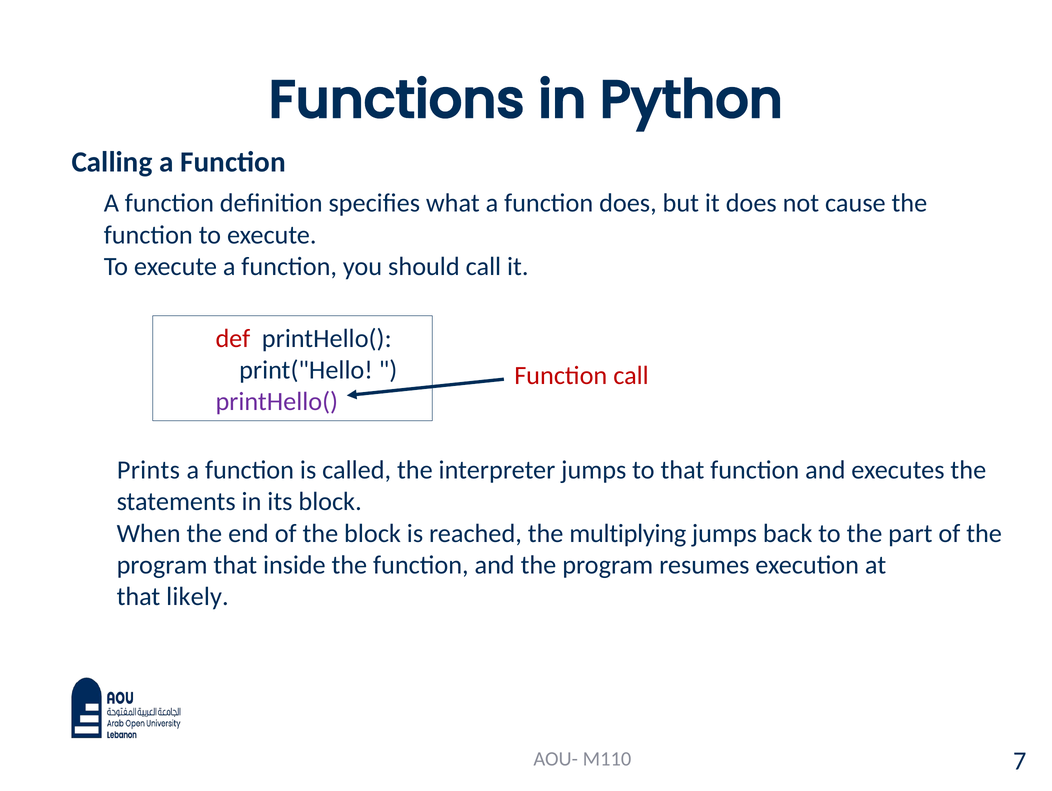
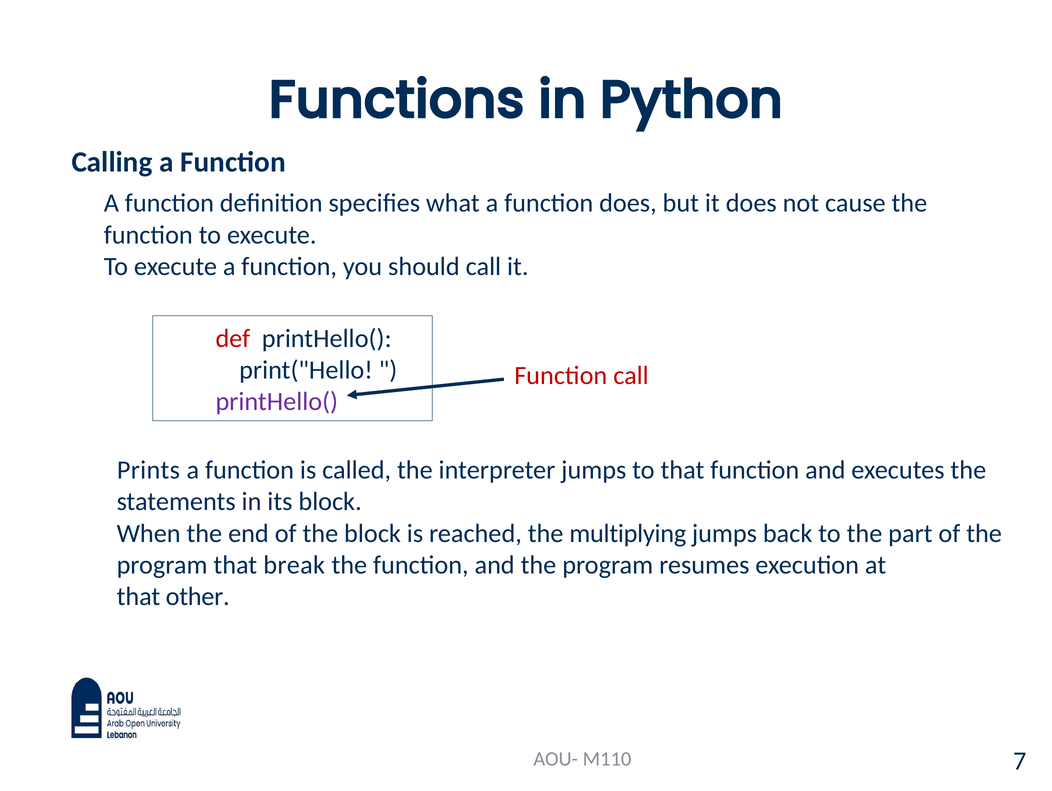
inside: inside -> break
likely: likely -> other
